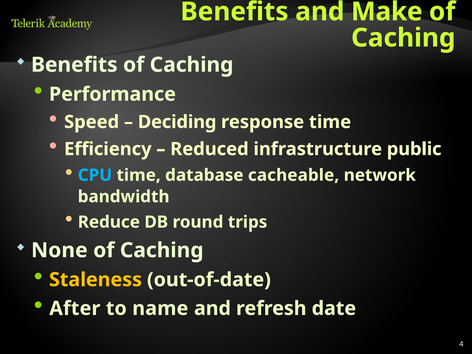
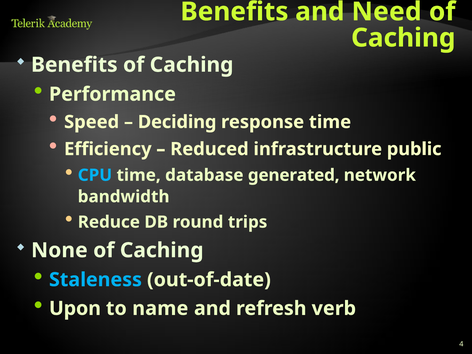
Make: Make -> Need
cacheable: cacheable -> generated
Staleness colour: yellow -> light blue
After: After -> Upon
date: date -> verb
